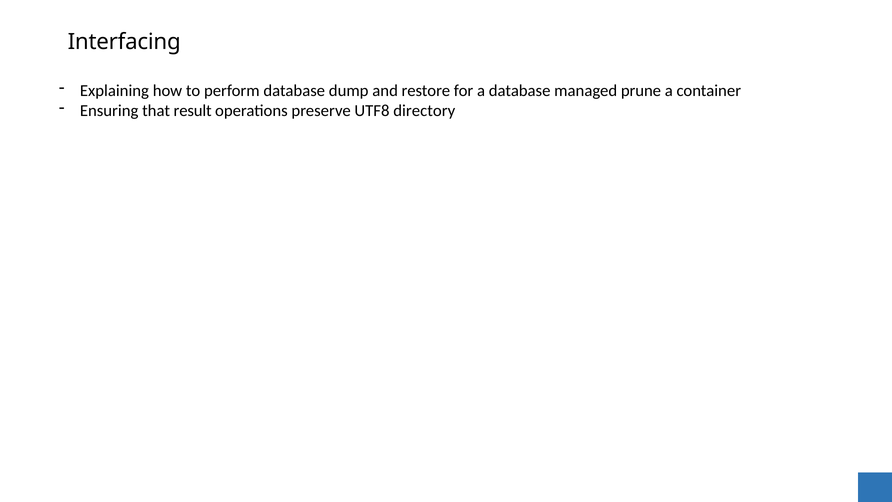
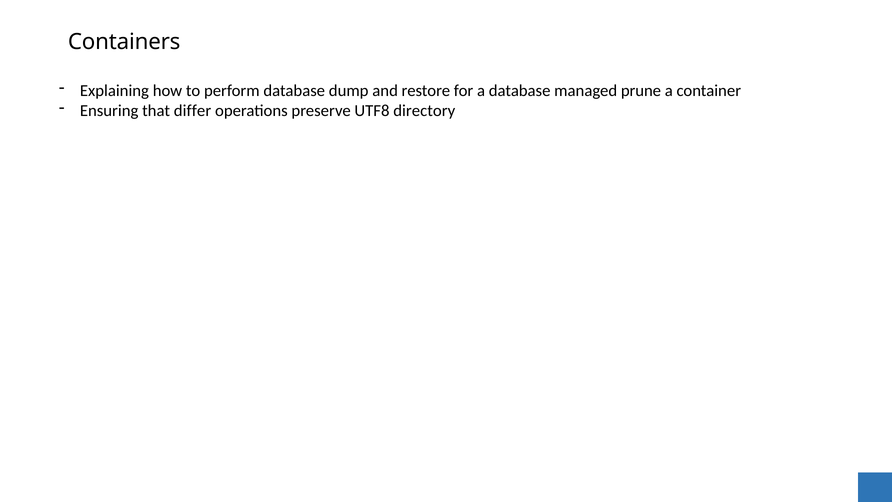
Interfacing: Interfacing -> Containers
result: result -> differ
